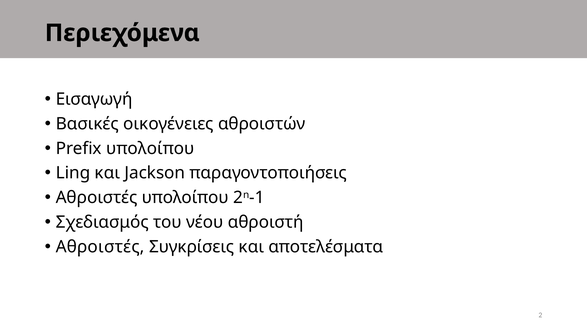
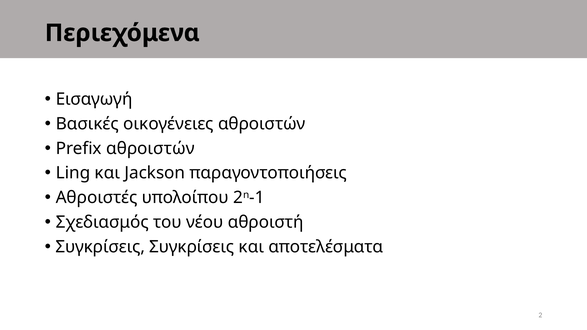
Prefix υπολοίπου: υπολοίπου -> αθροιστών
Αθροιστές at (100, 247): Αθροιστές -> Συγκρίσεις
